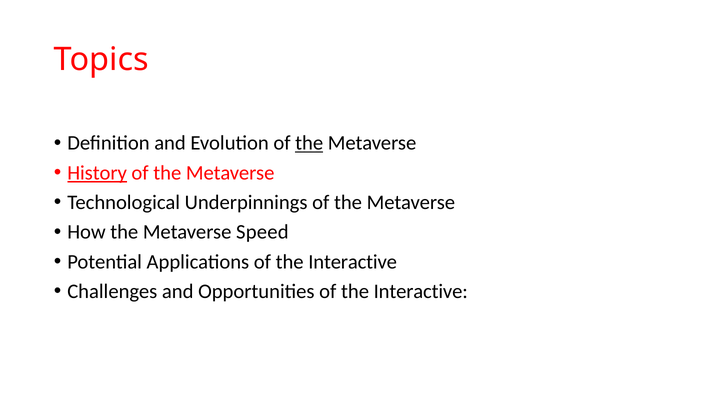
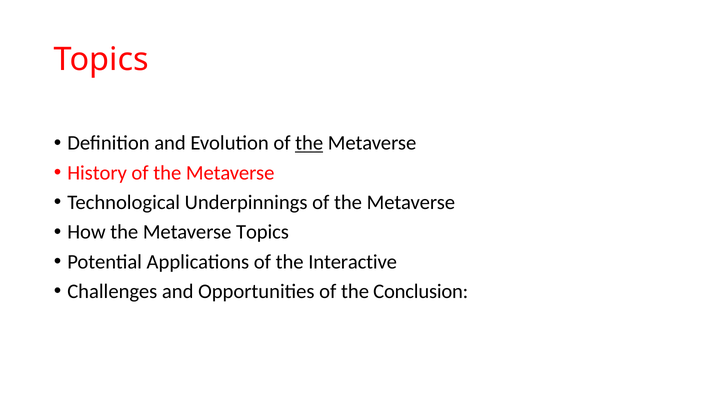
History underline: present -> none
Metaverse Speed: Speed -> Topics
Opportunities of the Interactive: Interactive -> Conclusion
